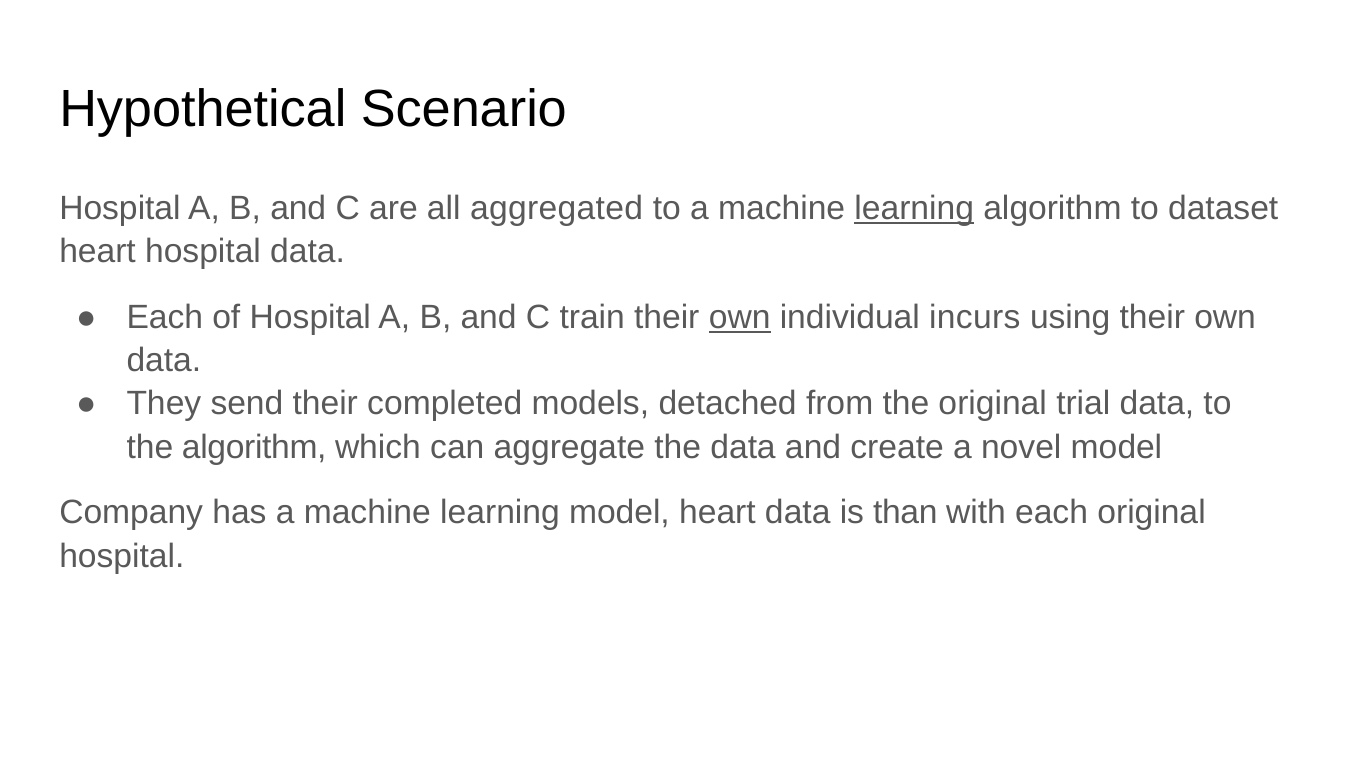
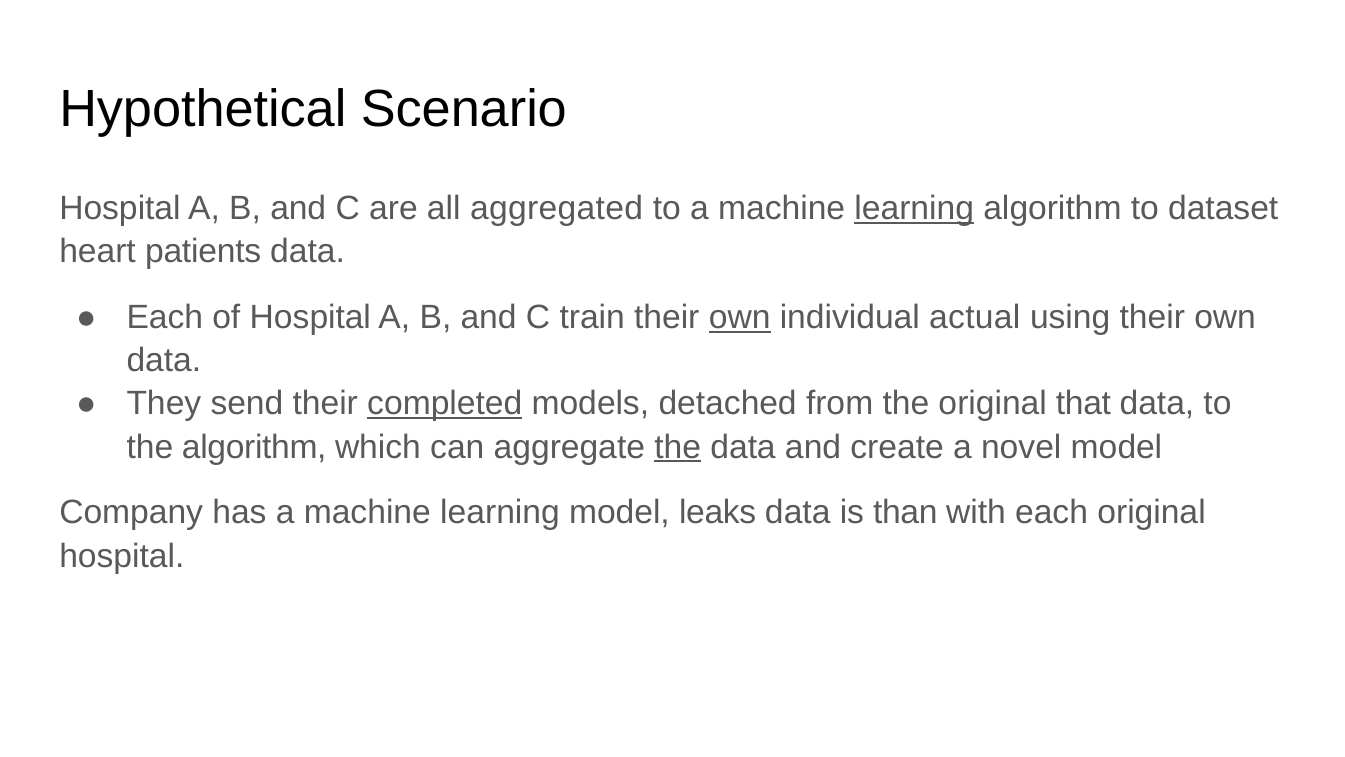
heart hospital: hospital -> patients
incurs: incurs -> actual
completed underline: none -> present
trial: trial -> that
the at (678, 447) underline: none -> present
model heart: heart -> leaks
